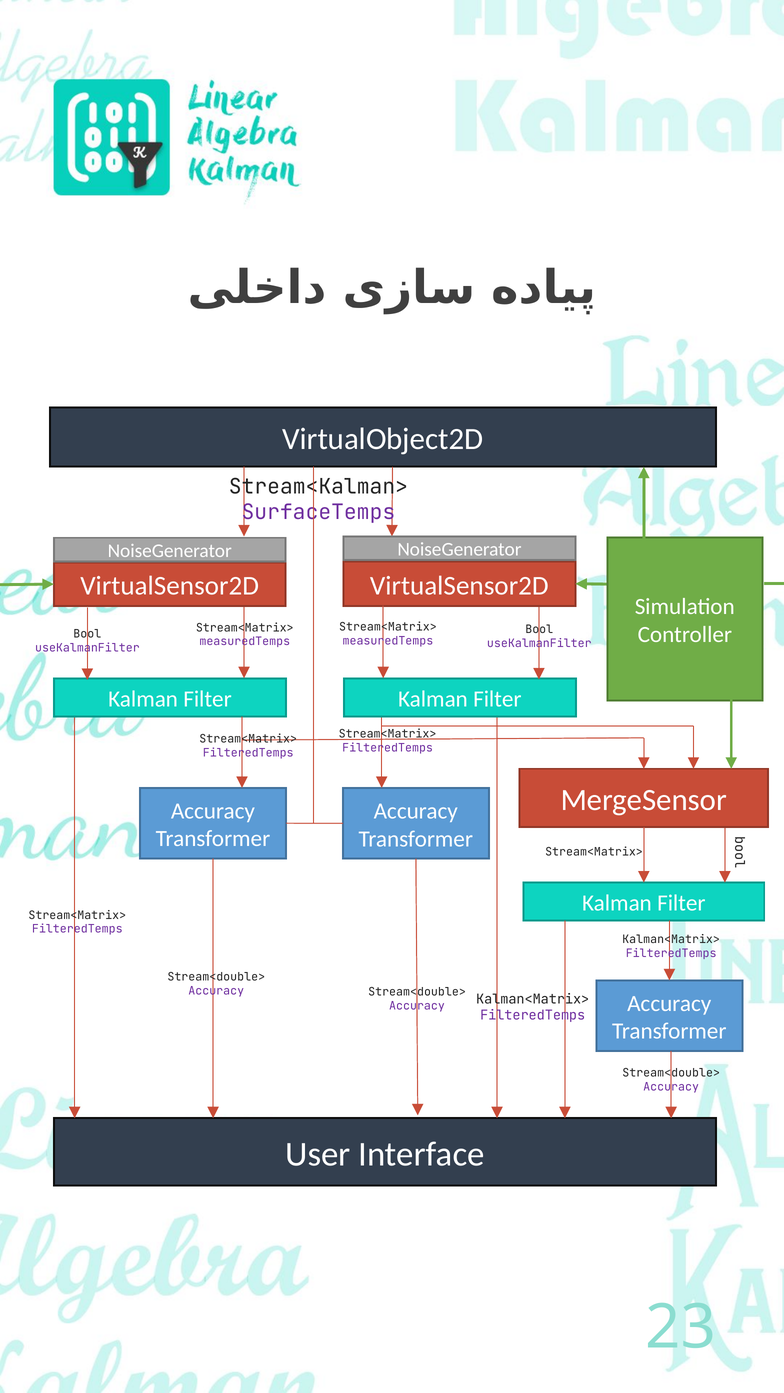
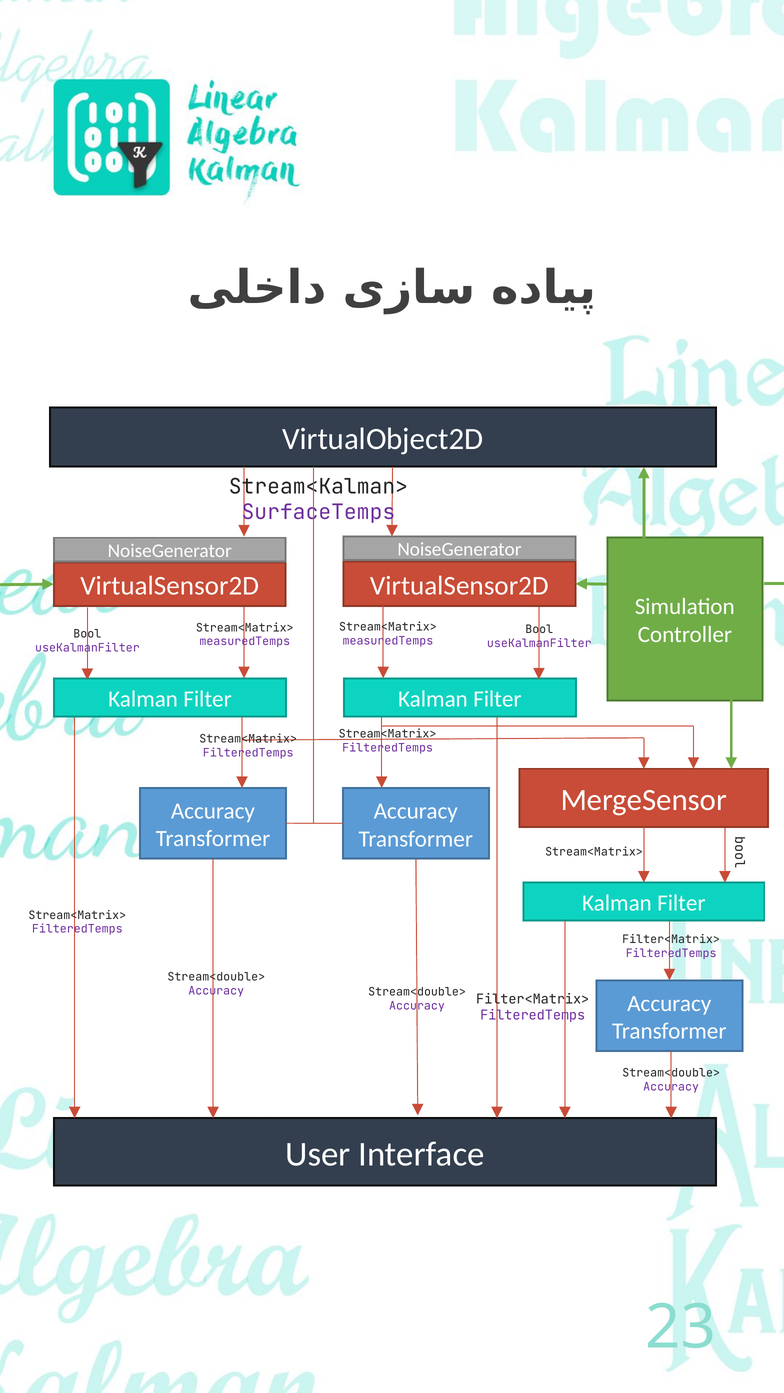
Kalman<Matrix> at (671, 940): Kalman<Matrix> -> Filter<Matrix>
Kalman<Matrix> at (533, 1000): Kalman<Matrix> -> Filter<Matrix>
